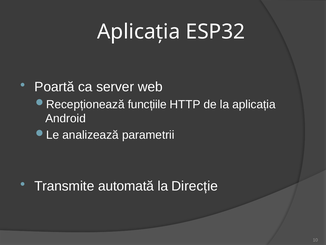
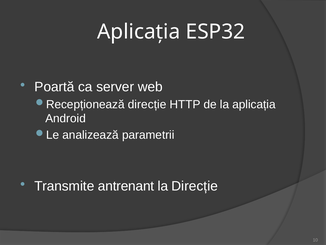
funcțiile at (147, 104): funcțiile -> direcție
automată: automată -> antrenant
